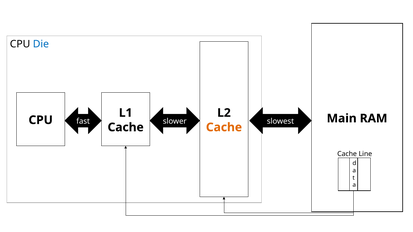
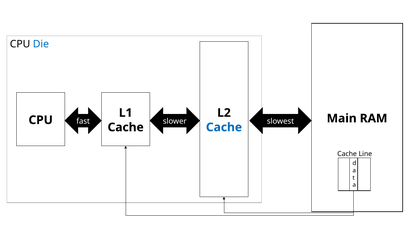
Cache at (224, 127) colour: orange -> blue
